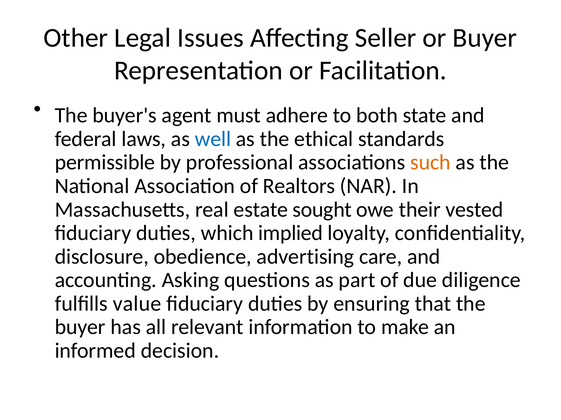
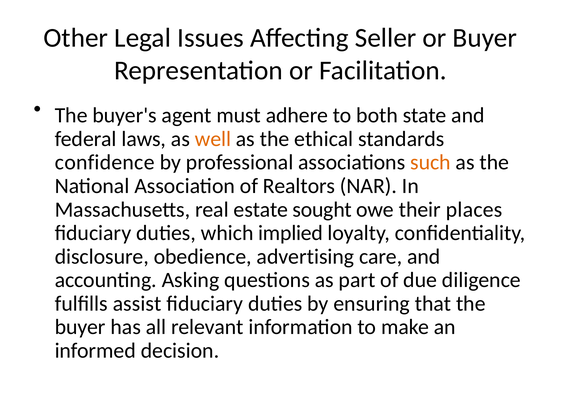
well colour: blue -> orange
permissible: permissible -> confidence
vested: vested -> places
value: value -> assist
